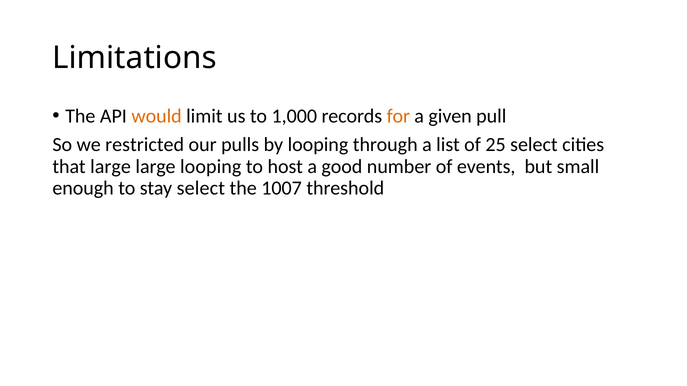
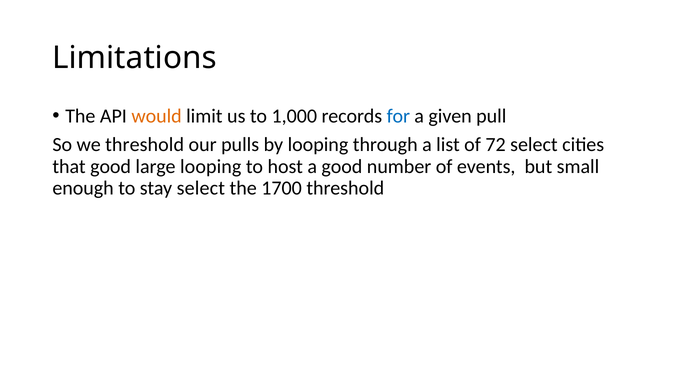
for colour: orange -> blue
we restricted: restricted -> threshold
25: 25 -> 72
that large: large -> good
1007: 1007 -> 1700
